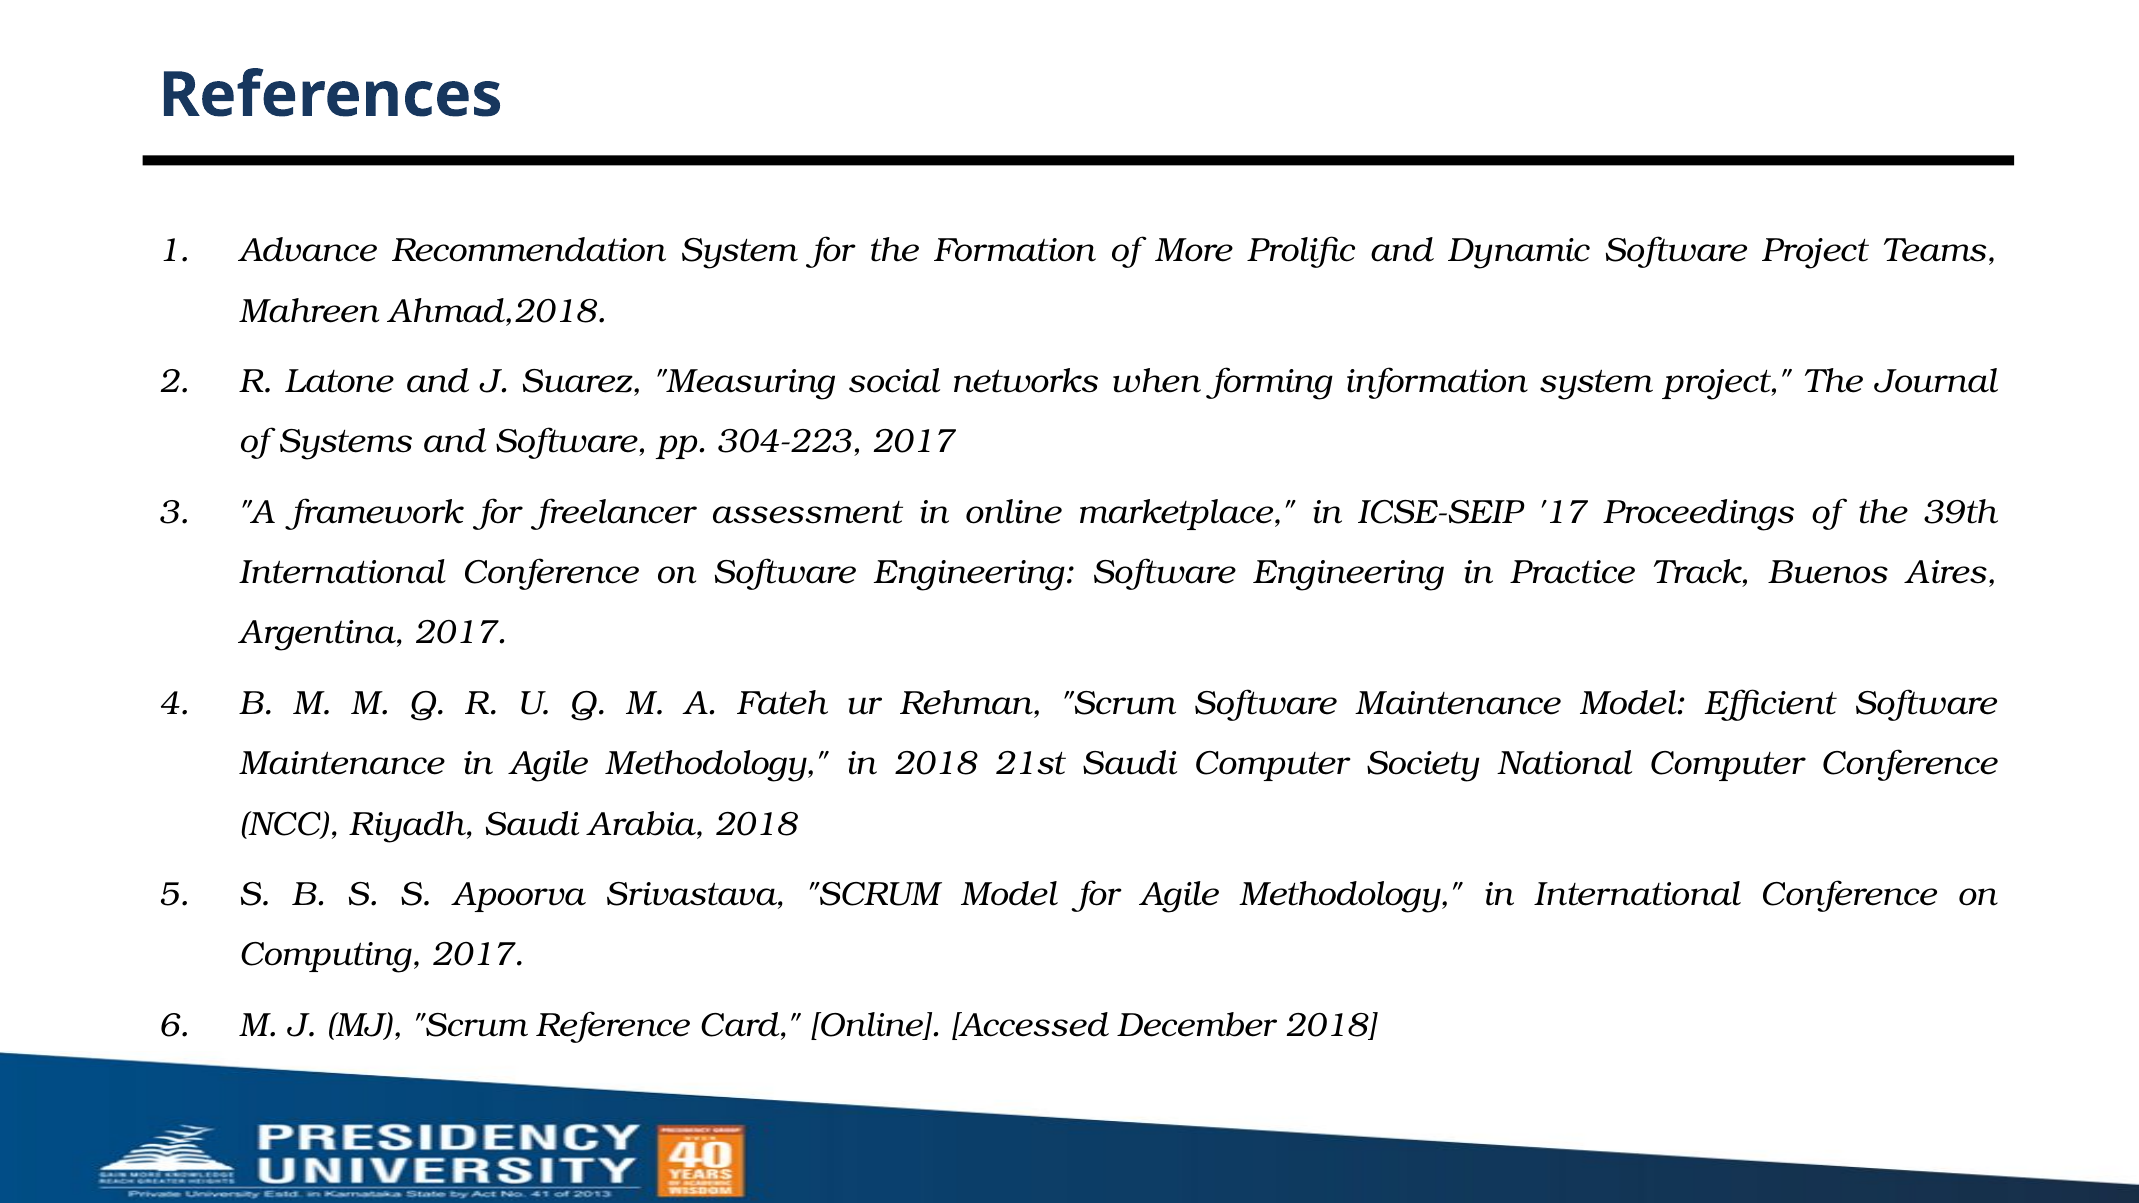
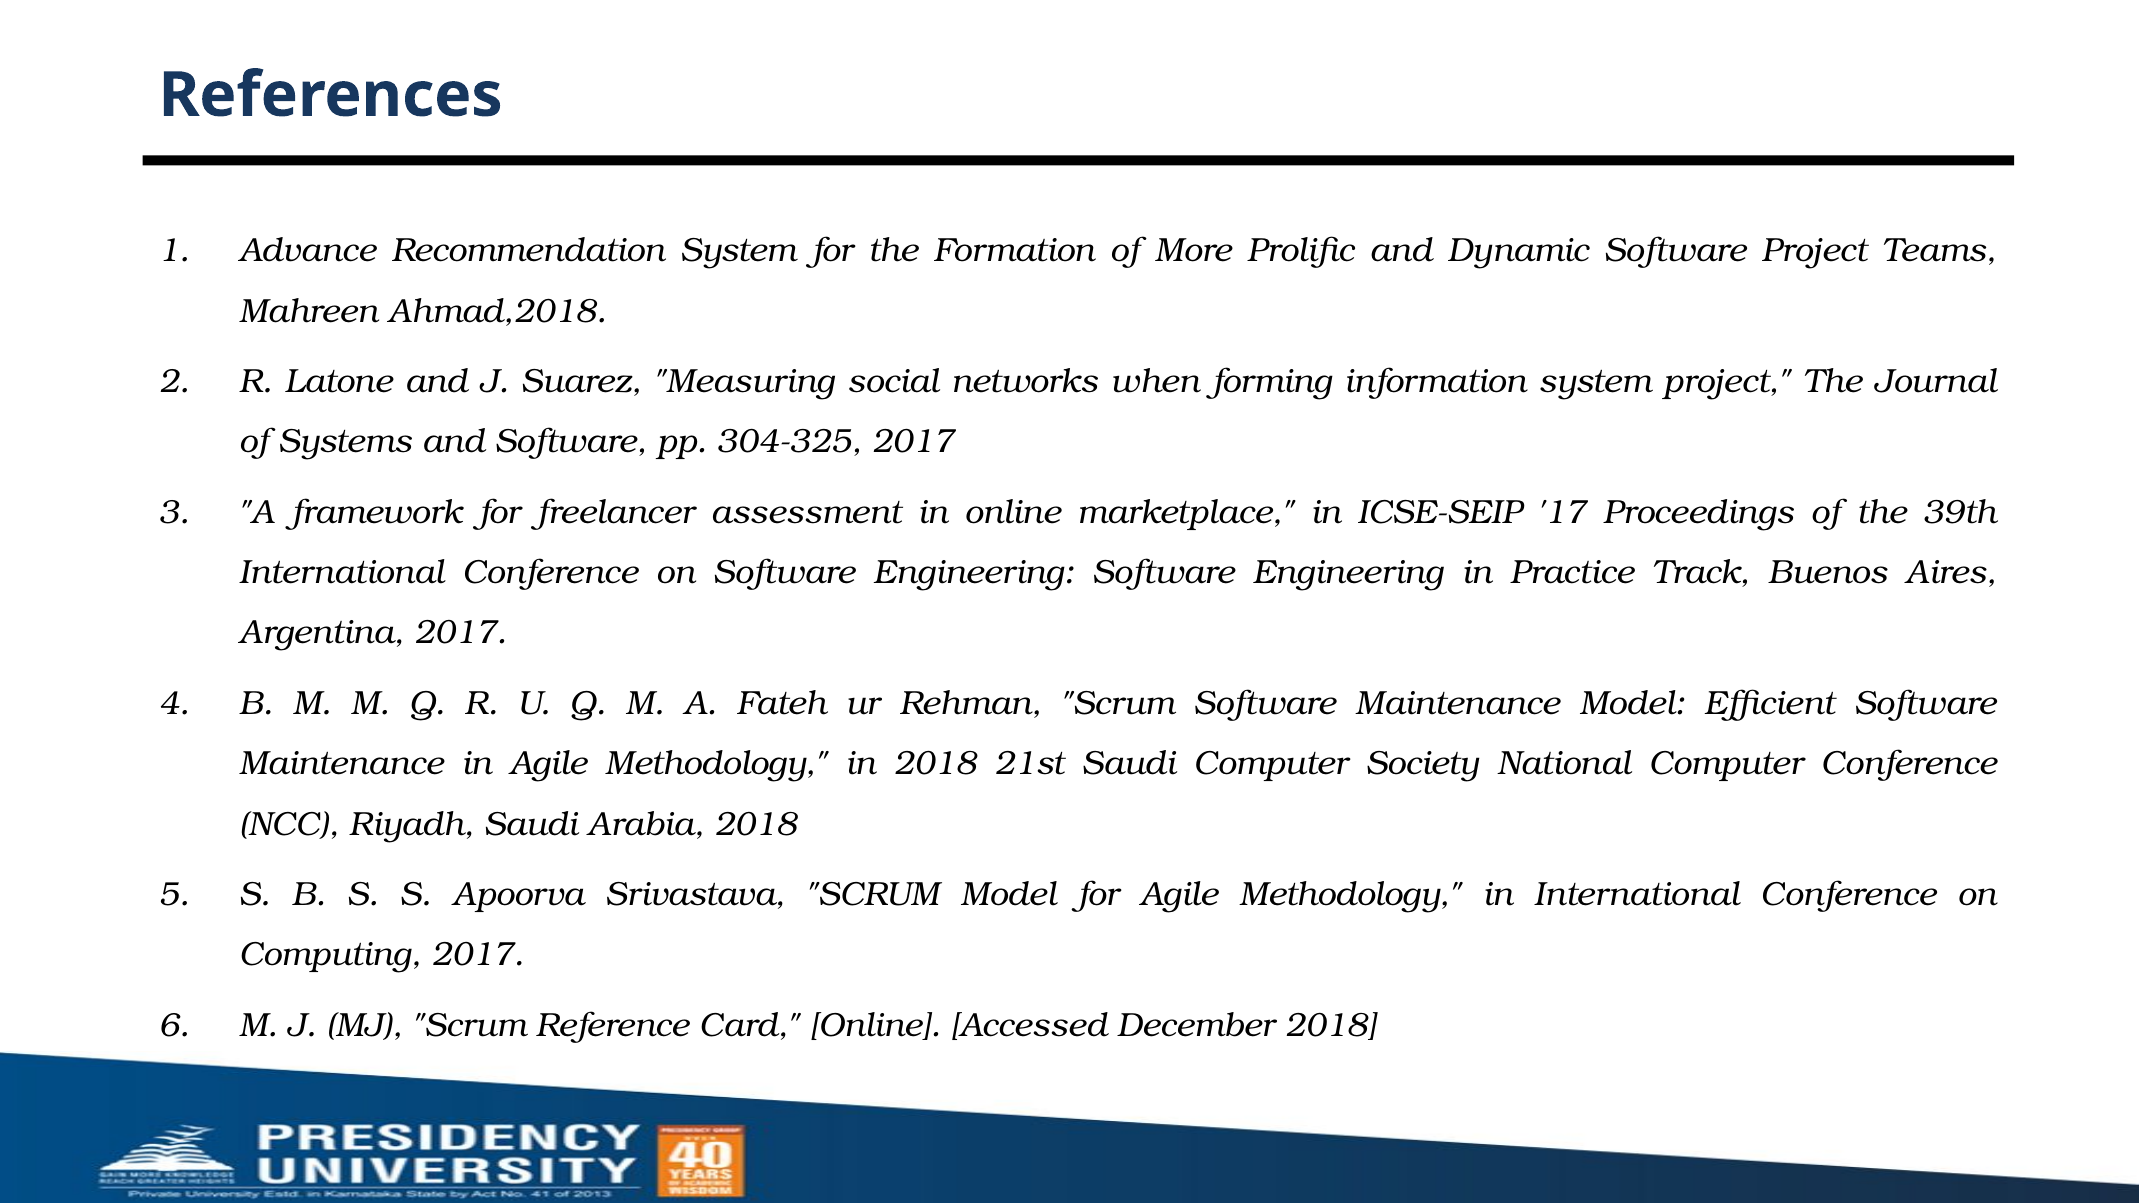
304-223: 304-223 -> 304-325
